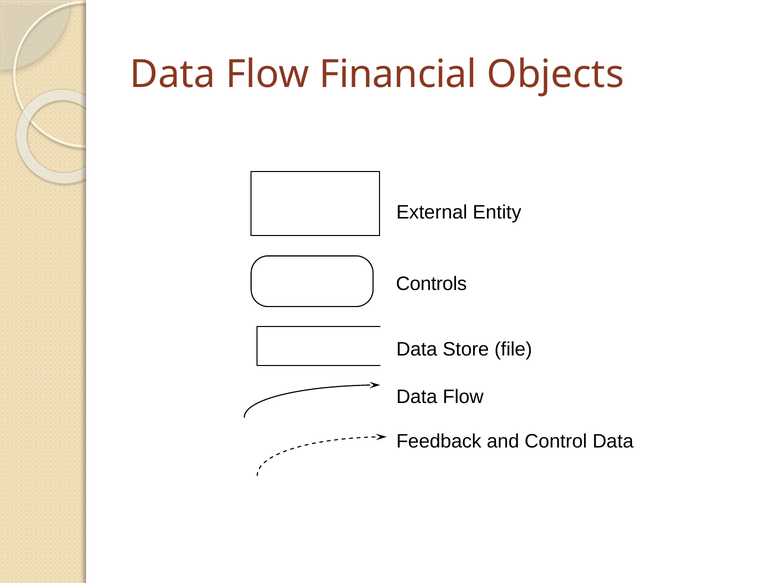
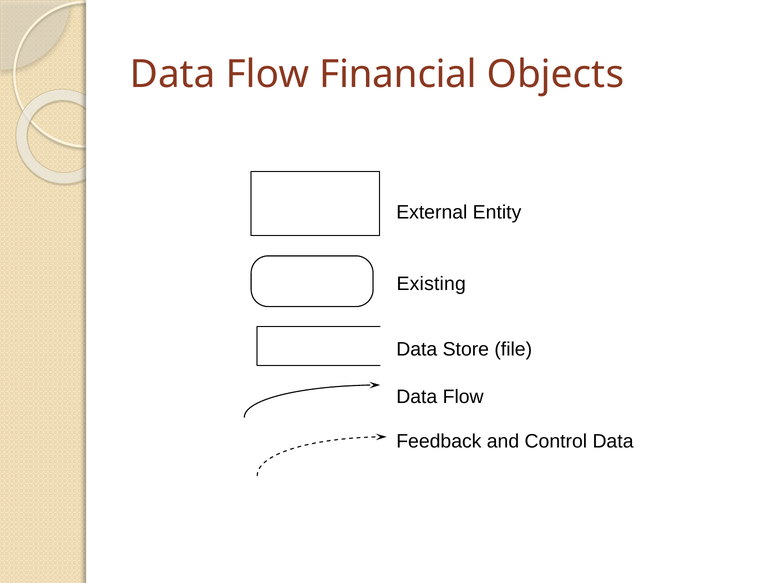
Controls: Controls -> Existing
